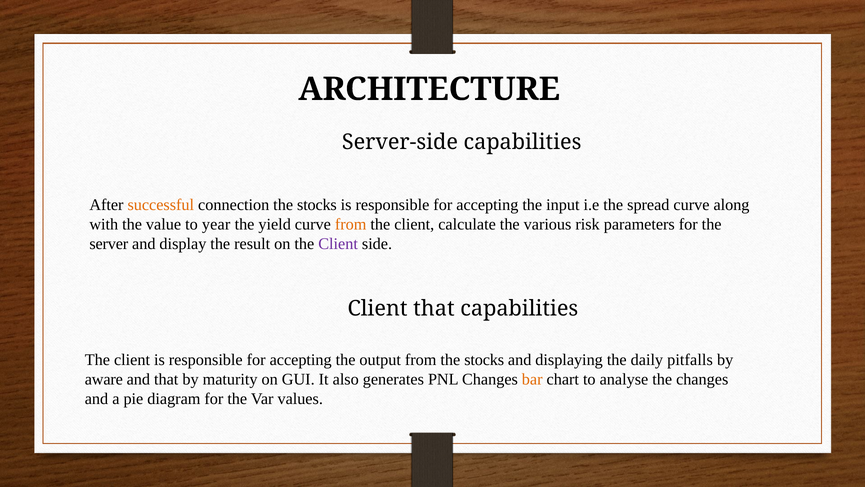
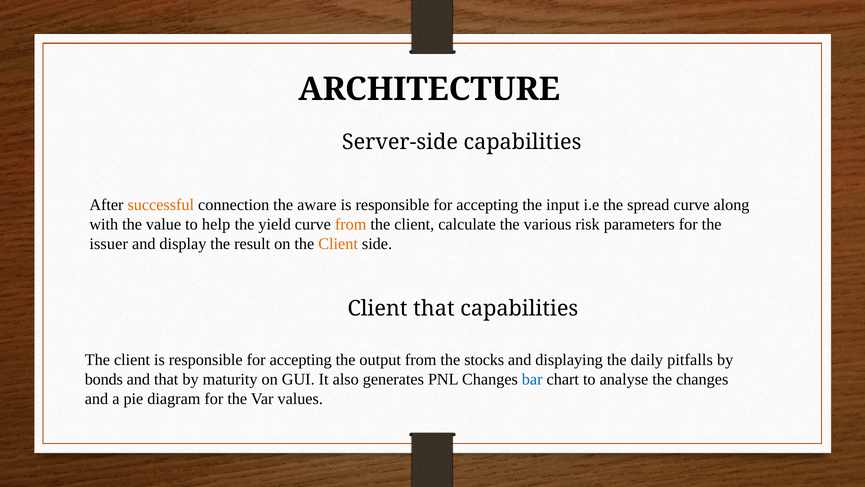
connection the stocks: stocks -> aware
year: year -> help
server: server -> issuer
Client at (338, 244) colour: purple -> orange
aware: aware -> bonds
bar colour: orange -> blue
